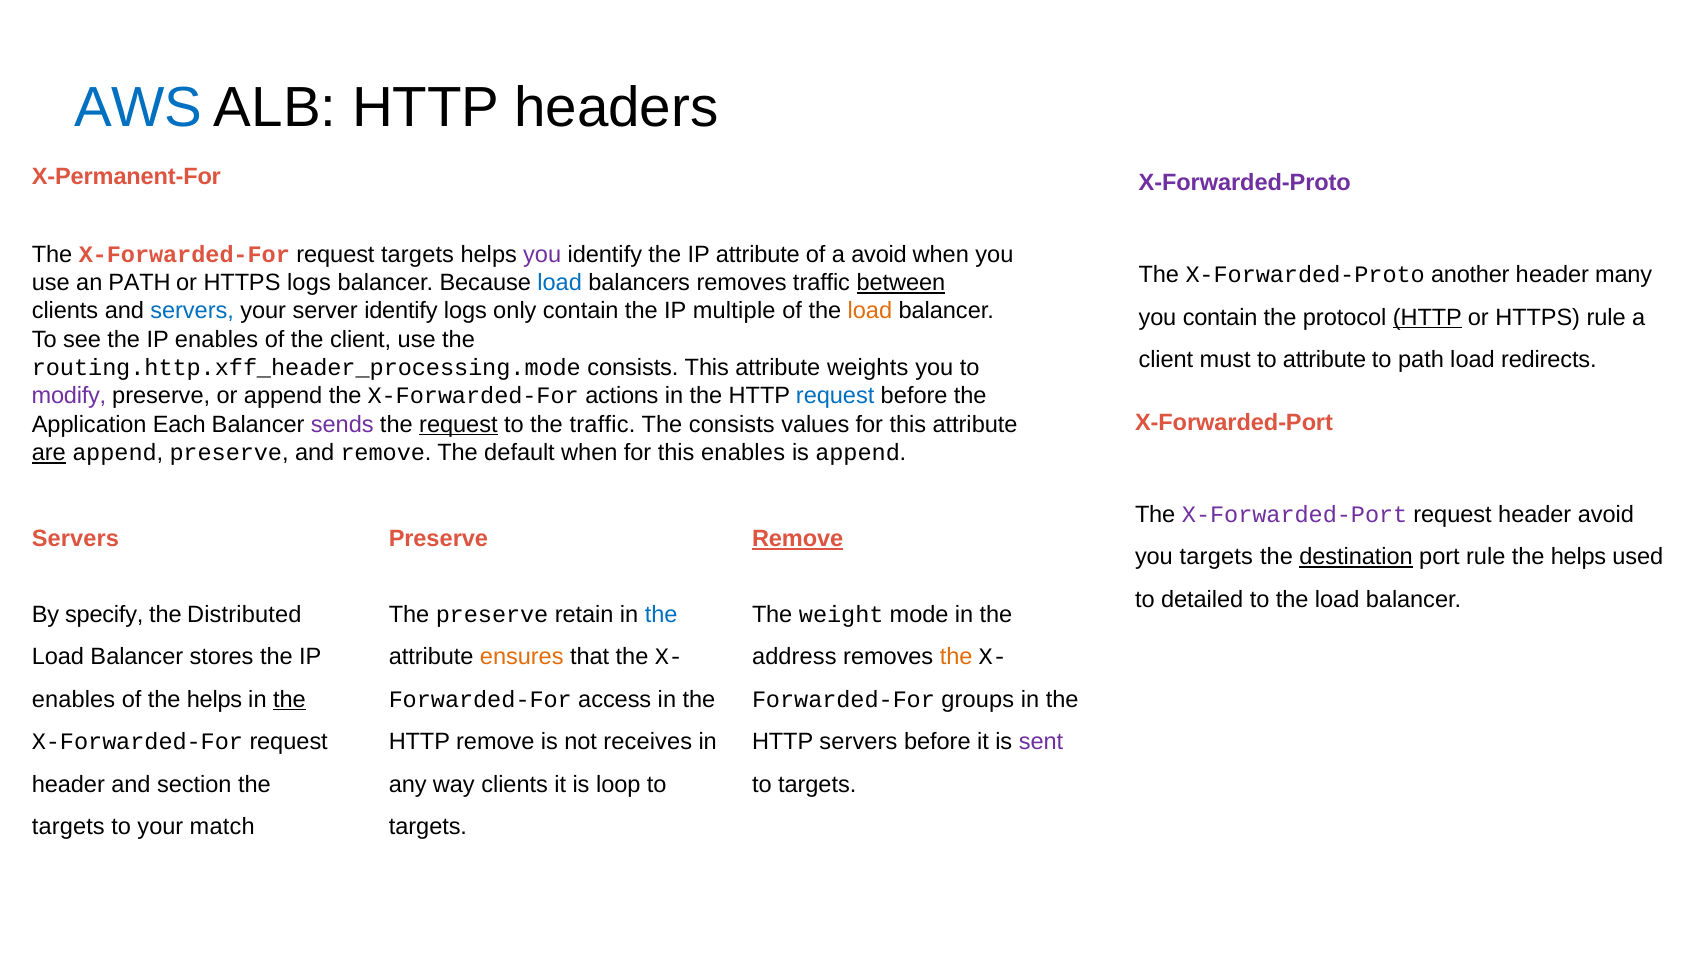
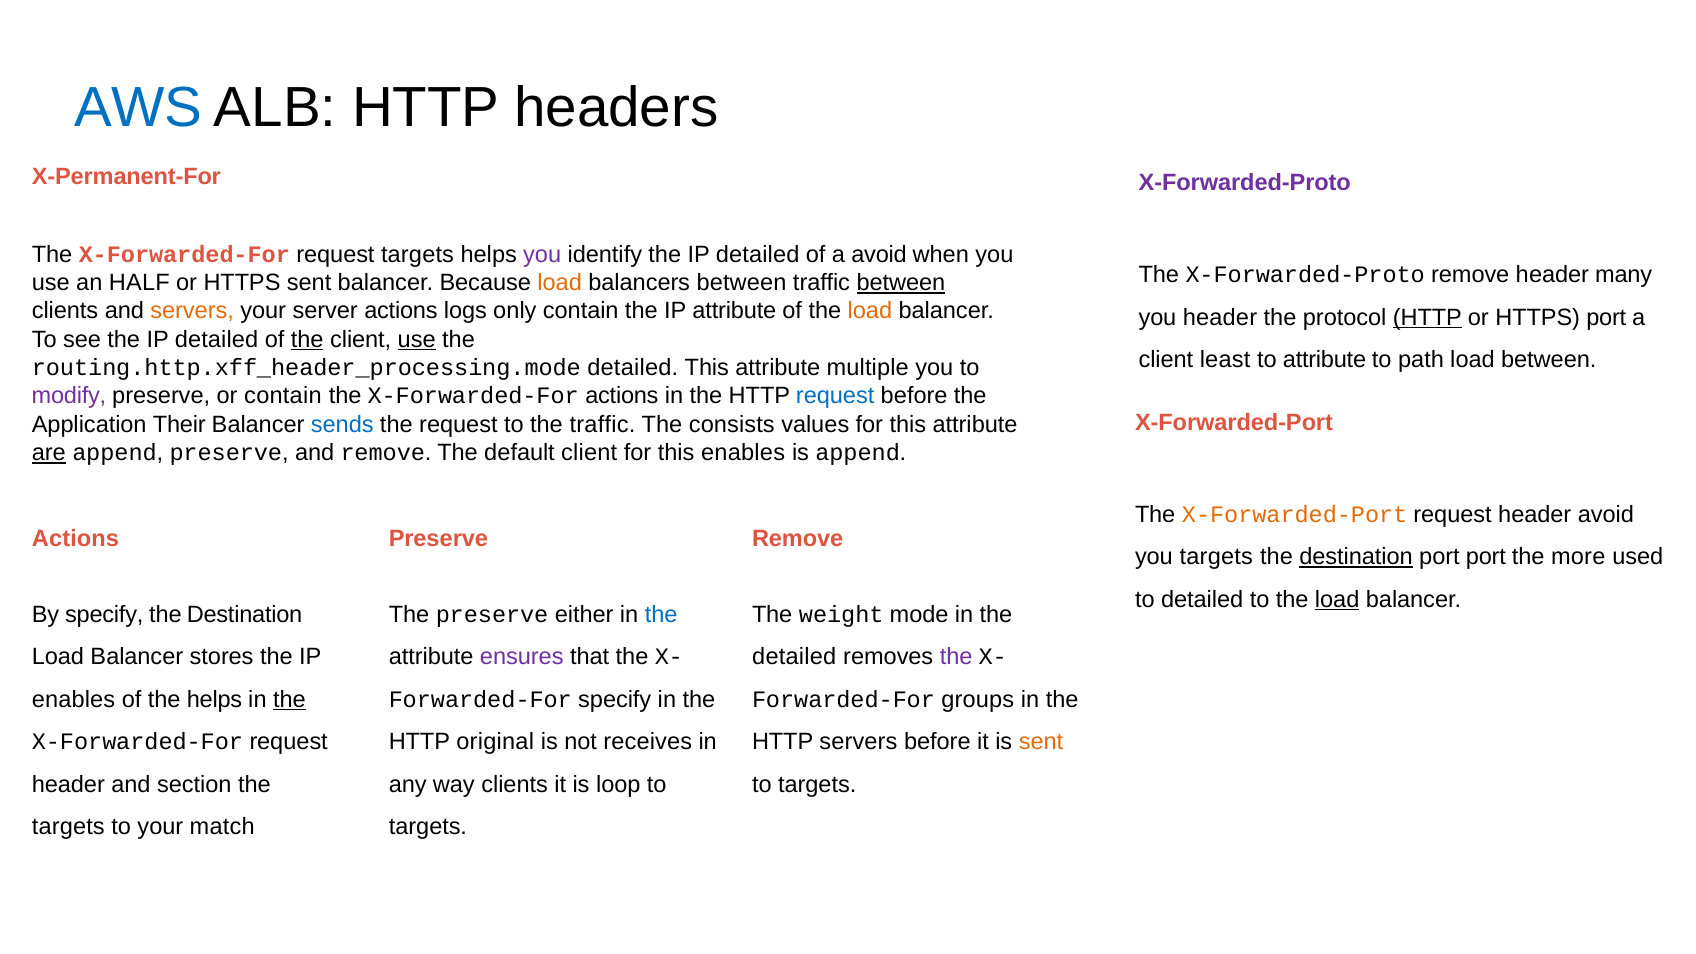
identify the IP attribute: attribute -> detailed
X-Forwarded-Proto another: another -> remove
an PATH: PATH -> HALF
HTTPS logs: logs -> sent
load at (560, 283) colour: blue -> orange
balancers removes: removes -> between
servers at (192, 311) colour: blue -> orange
server identify: identify -> actions
IP multiple: multiple -> attribute
you contain: contain -> header
HTTPS rule: rule -> port
see the IP enables: enables -> detailed
the at (307, 339) underline: none -> present
use at (417, 339) underline: none -> present
must: must -> least
load redirects: redirects -> between
routing.http.xff_header_processing.mode consists: consists -> detailed
weights: weights -> multiple
or append: append -> contain
Each: Each -> Their
sends colour: purple -> blue
request at (458, 424) underline: present -> none
default when: when -> client
X-Forwarded-Port at (1295, 515) colour: purple -> orange
Servers at (75, 539): Servers -> Actions
Remove at (798, 539) underline: present -> none
port rule: rule -> port
helps at (1578, 557): helps -> more
load at (1337, 600) underline: none -> present
Distributed at (244, 614): Distributed -> Destination
retain: retain -> either
ensures colour: orange -> purple
address at (794, 657): address -> detailed
the at (956, 657) colour: orange -> purple
access at (615, 699): access -> specify
HTTP remove: remove -> original
sent at (1041, 742) colour: purple -> orange
